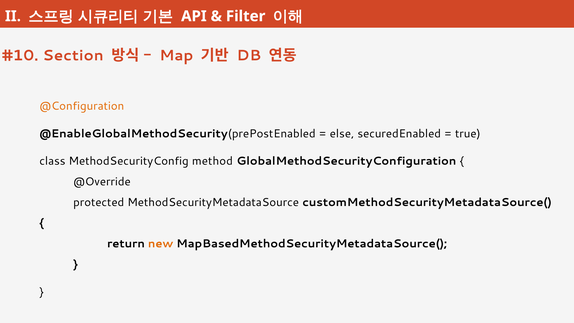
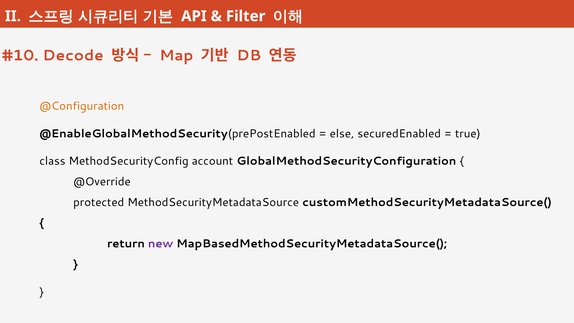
Section: Section -> Decode
method: method -> account
new colour: orange -> purple
